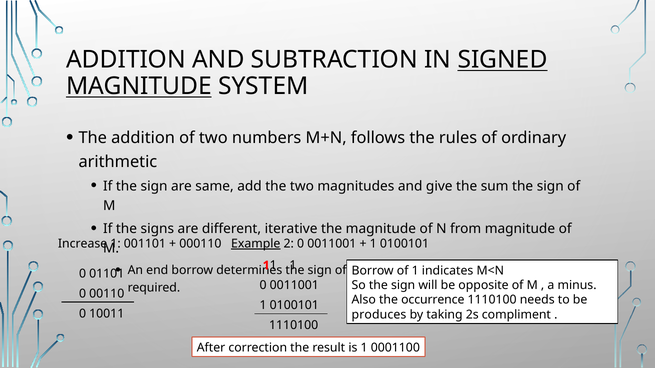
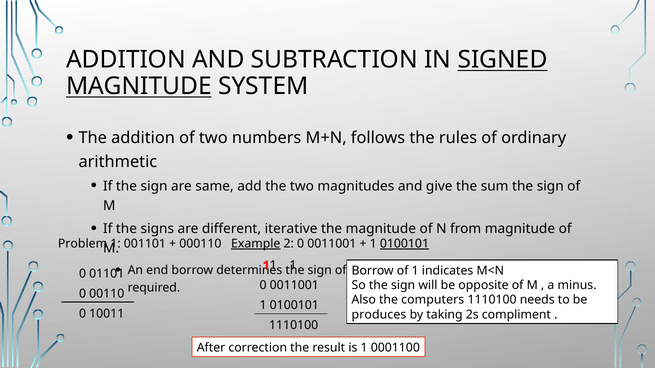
Increase: Increase -> Problem
0100101 at (404, 244) underline: none -> present
occurrence: occurrence -> computers
